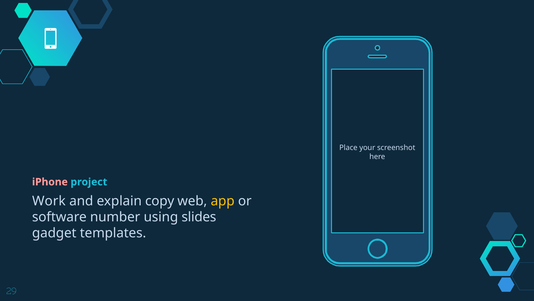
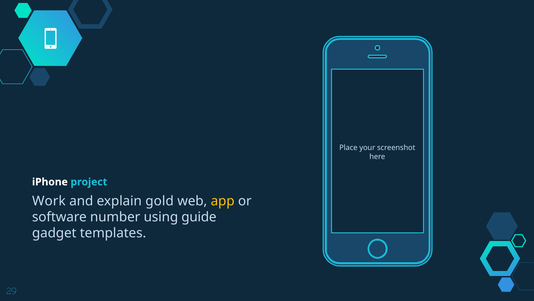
iPhone colour: pink -> white
copy: copy -> gold
slides: slides -> guide
